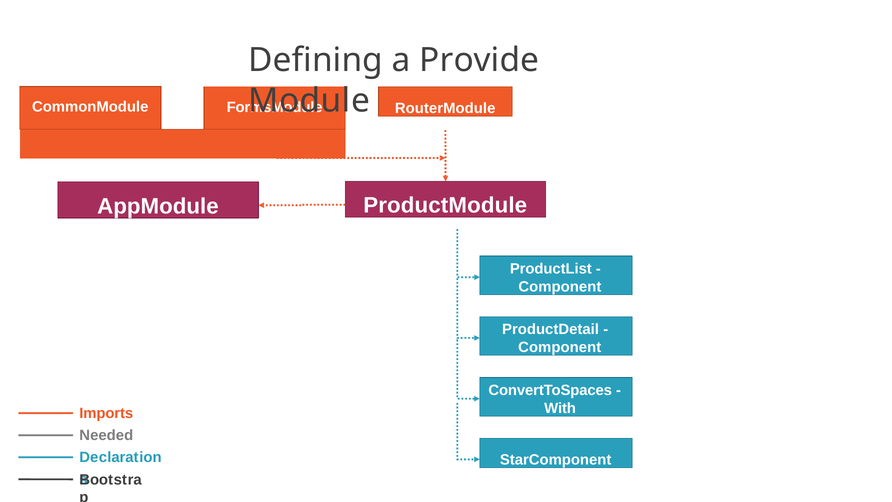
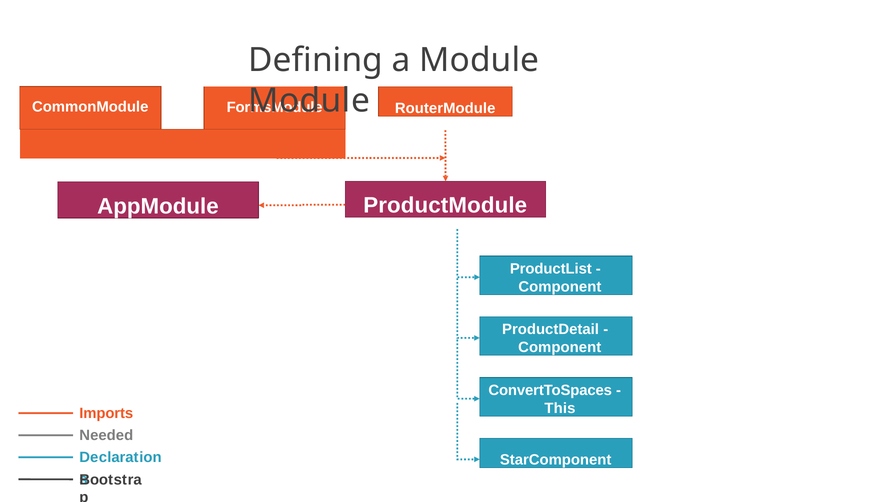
a Provide: Provide -> Module
With: With -> This
